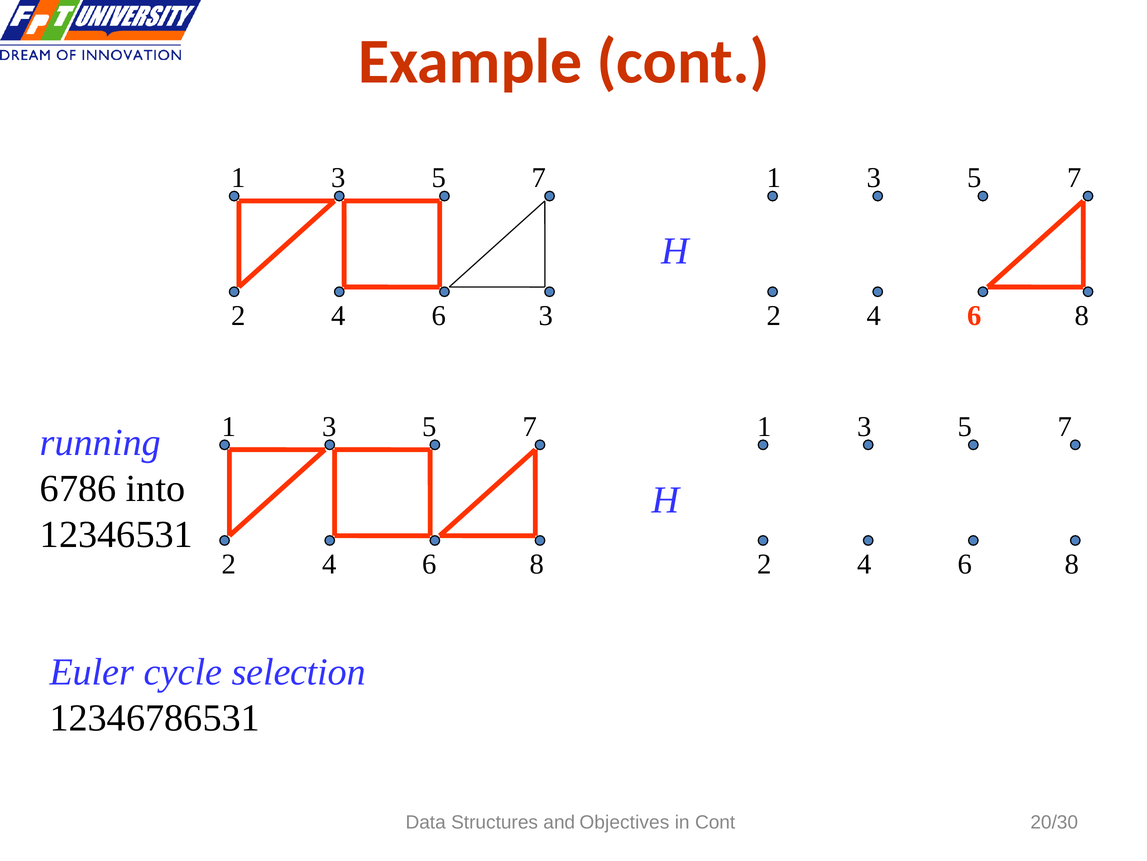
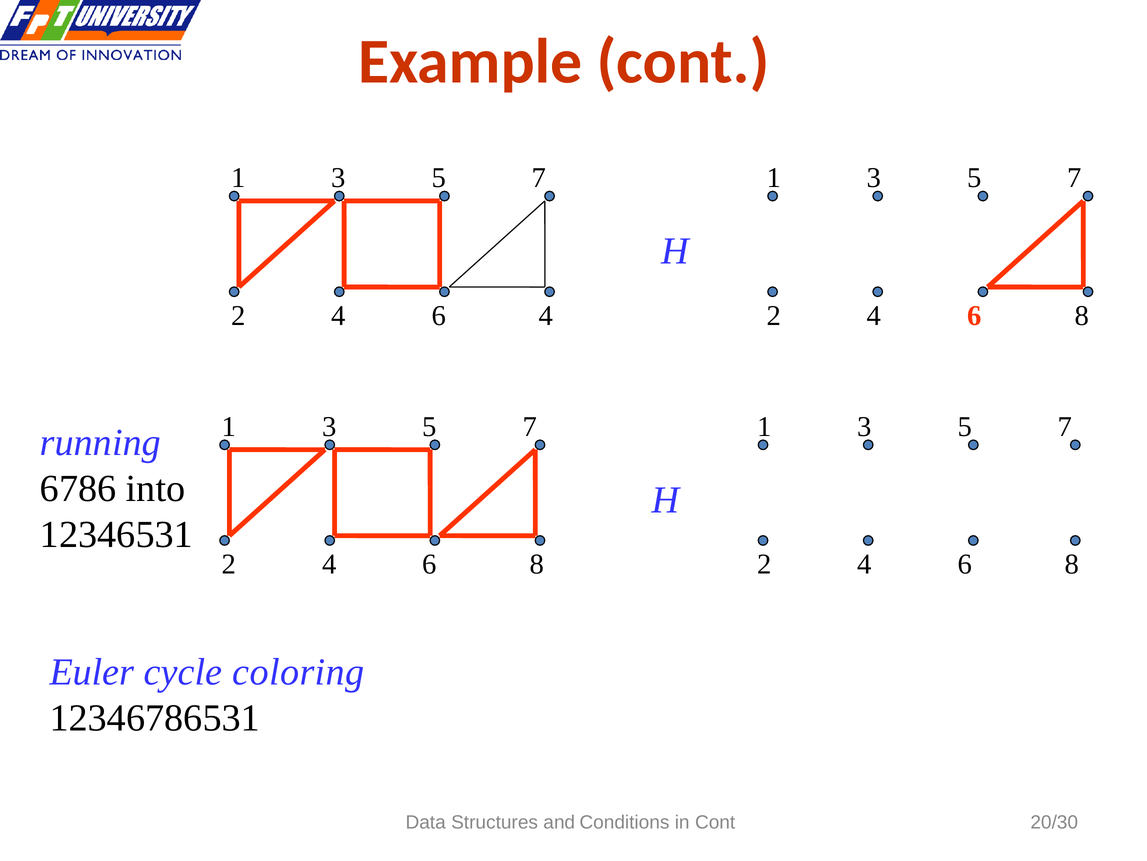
6 3: 3 -> 4
selection: selection -> coloring
Objectives: Objectives -> Conditions
